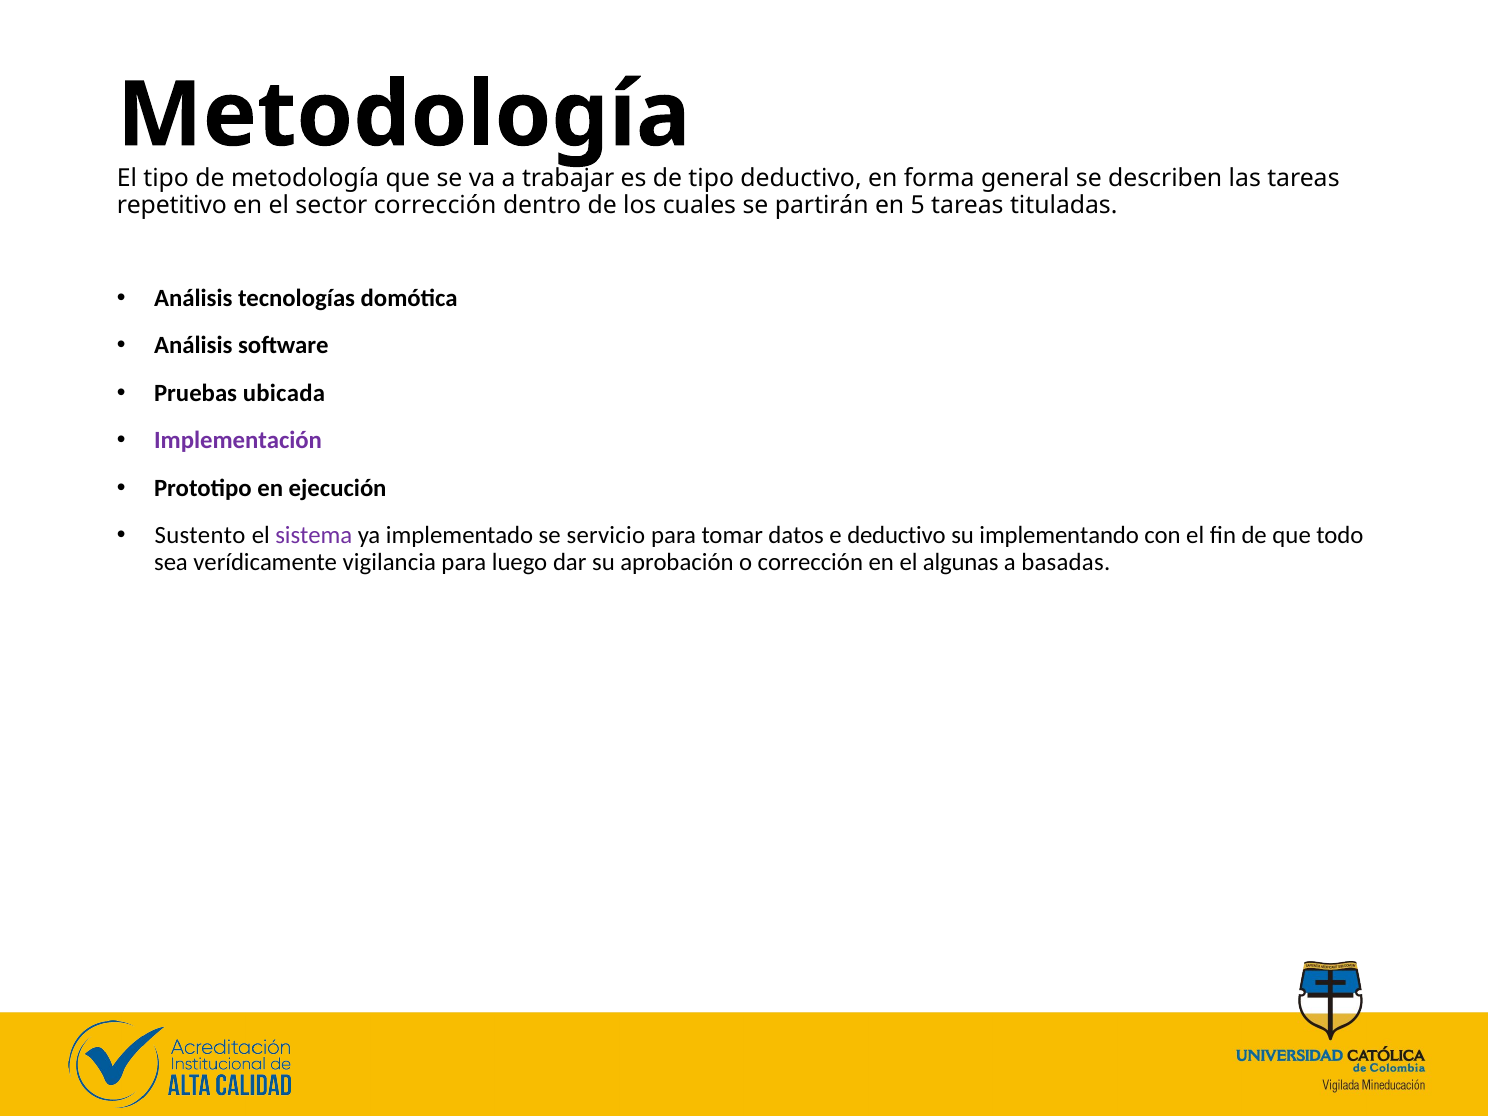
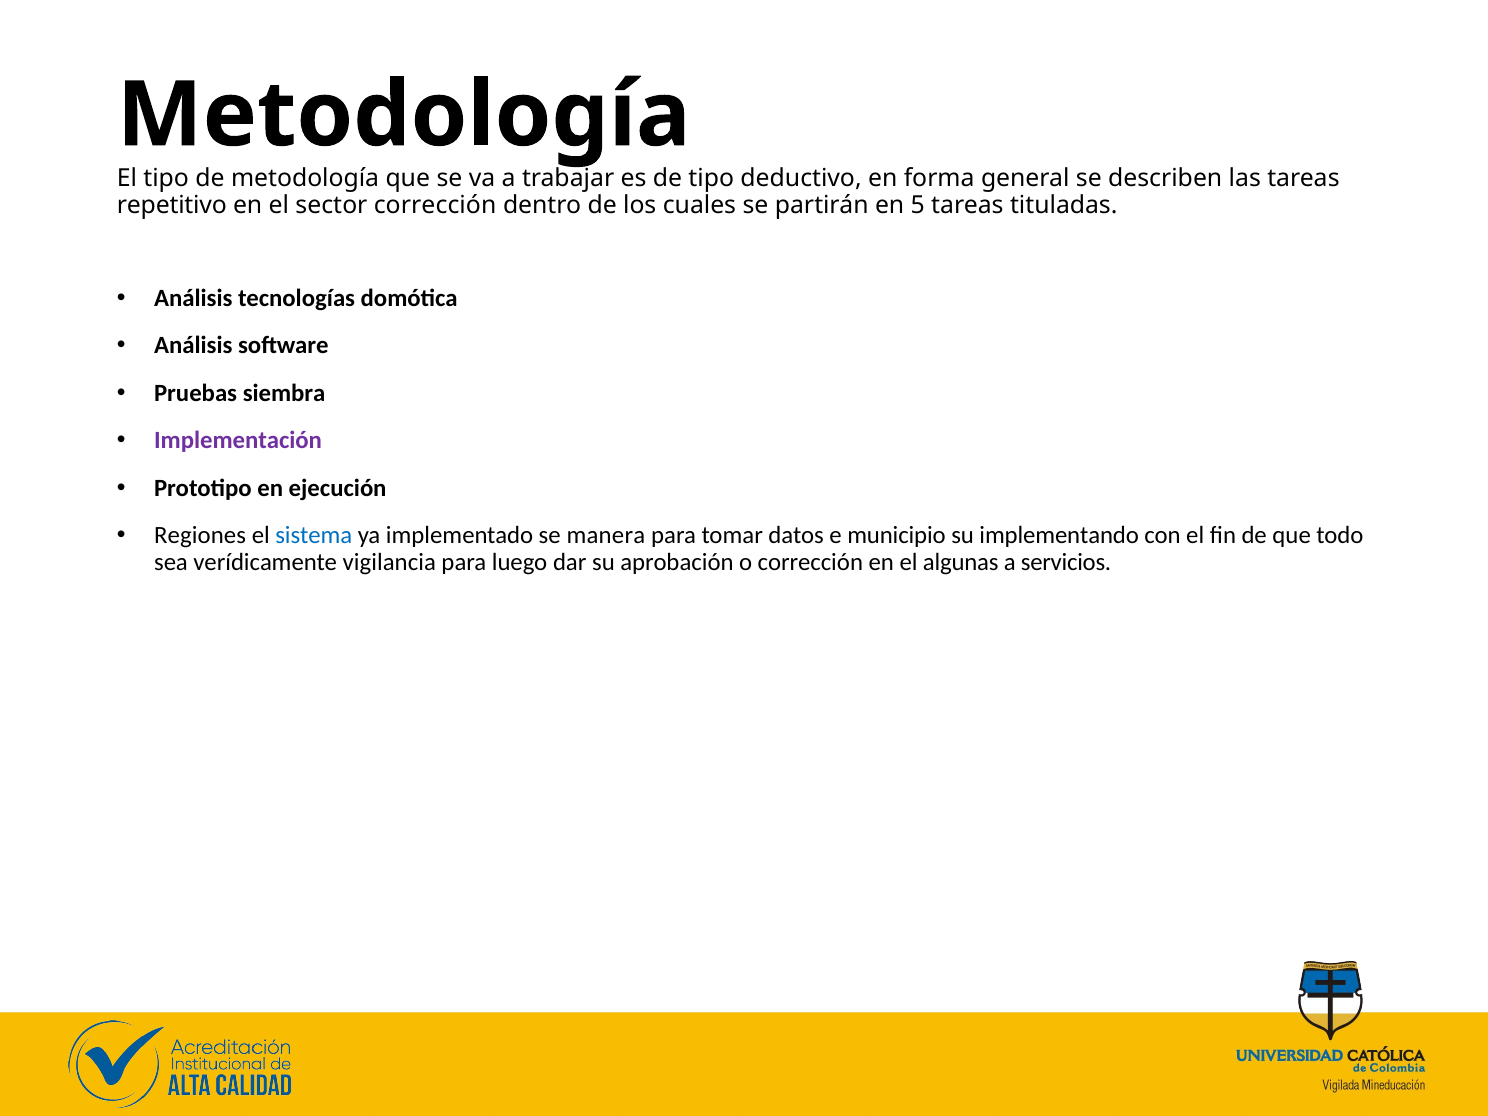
ubicada: ubicada -> siembra
Sustento: Sustento -> Regiones
sistema colour: purple -> blue
servicio: servicio -> manera
e deductivo: deductivo -> municipio
basadas: basadas -> servicios
